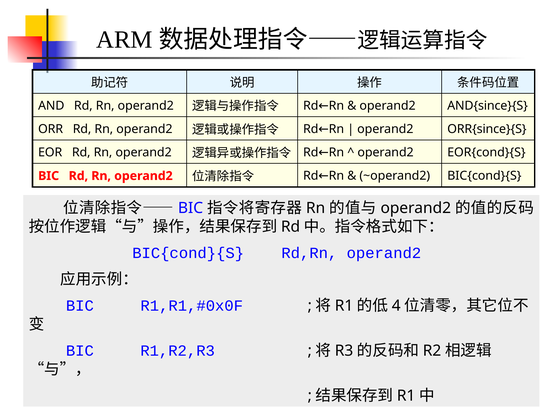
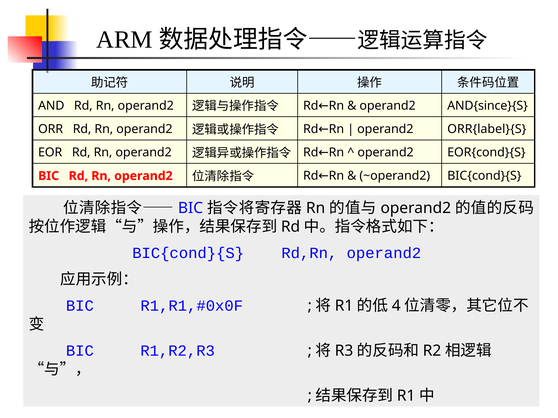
ORR{since}{S: ORR{since}{S -> ORR{label}{S
